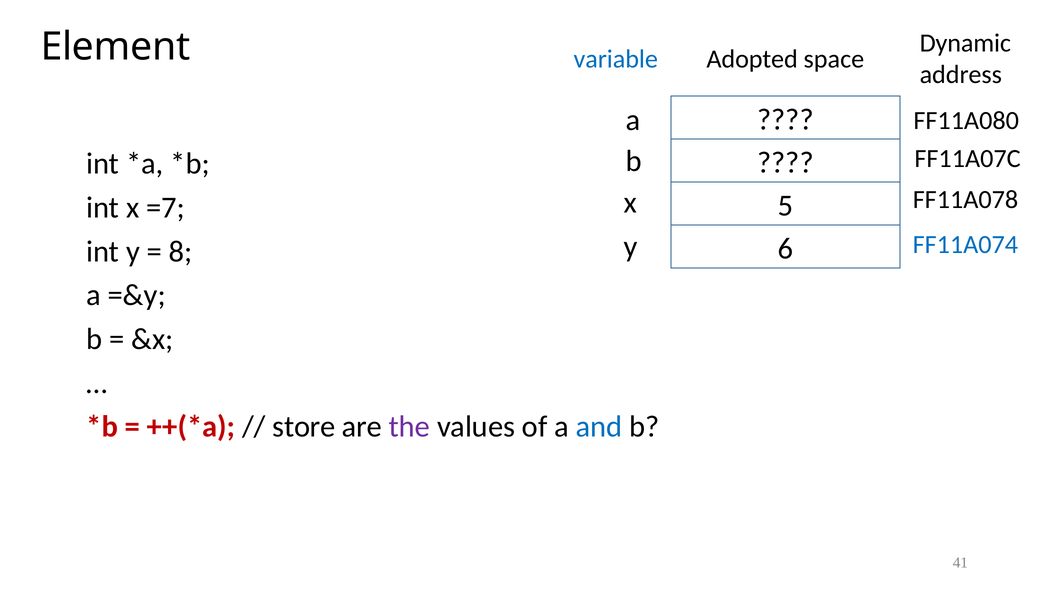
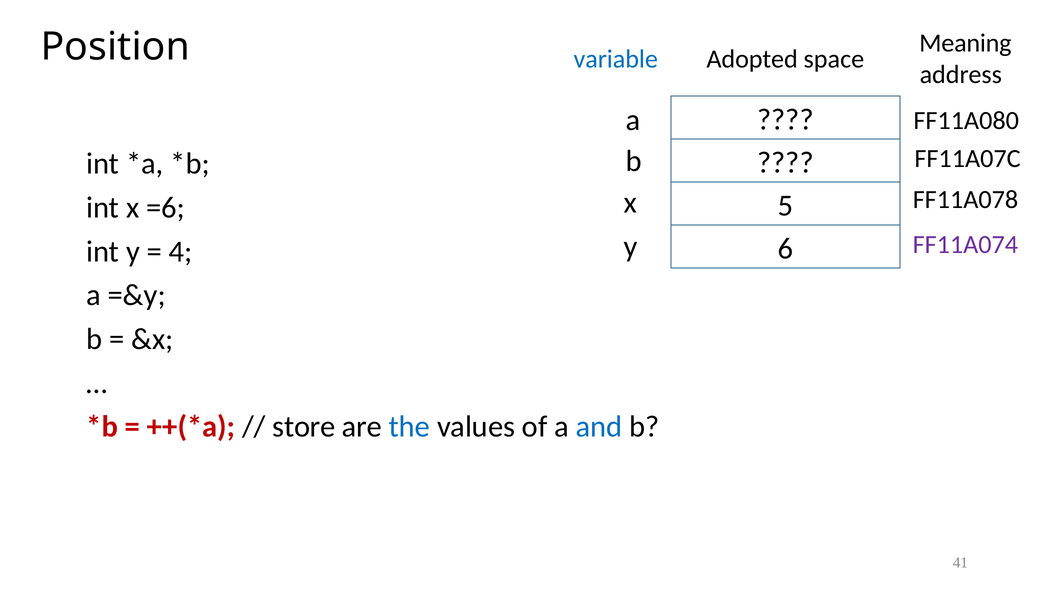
Dynamic: Dynamic -> Meaning
Element: Element -> Position
=7: =7 -> =6
FF11A074 colour: blue -> purple
8: 8 -> 4
the colour: purple -> blue
